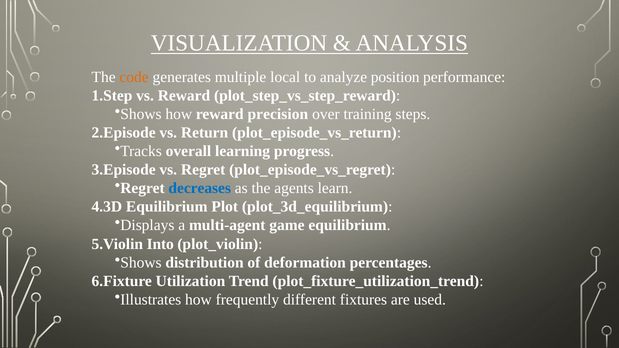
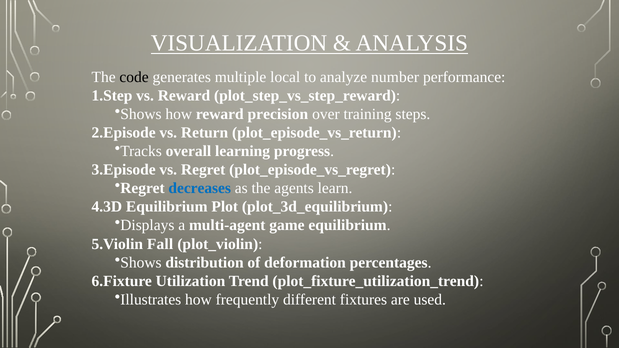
code colour: orange -> black
position: position -> number
Into: Into -> Fall
